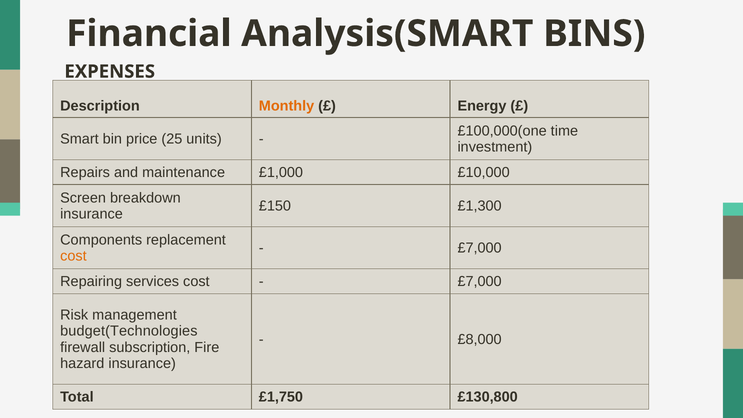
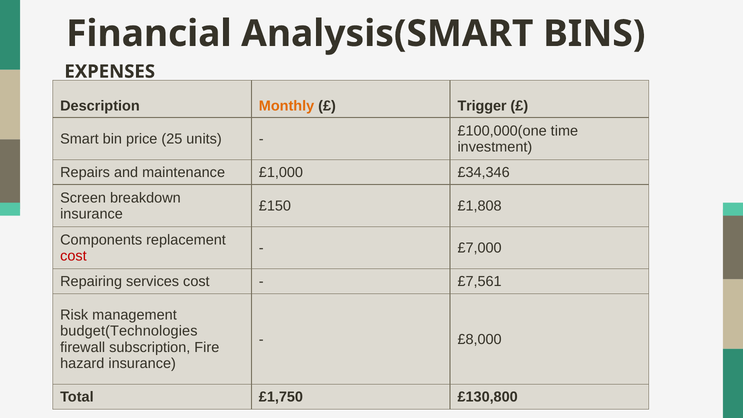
Energy: Energy -> Trigger
£10,000: £10,000 -> £34,346
£1,300: £1,300 -> £1,808
cost at (73, 256) colour: orange -> red
£7,000 at (480, 281): £7,000 -> £7,561
